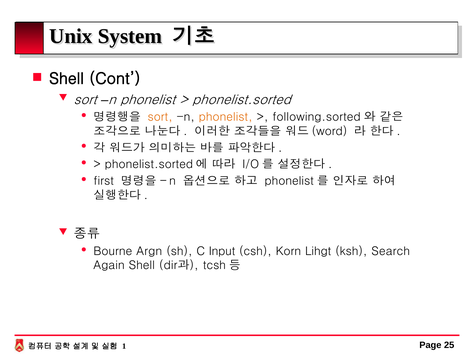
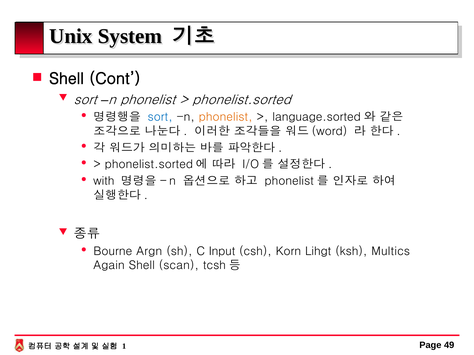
sort at (160, 117) colour: orange -> blue
following.sorted: following.sorted -> language.sorted
first: first -> with
Search: Search -> Multics
dir과: dir과 -> scan
25: 25 -> 49
